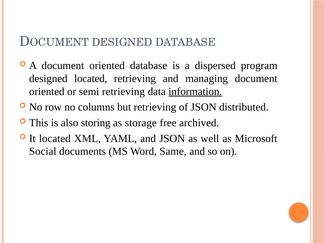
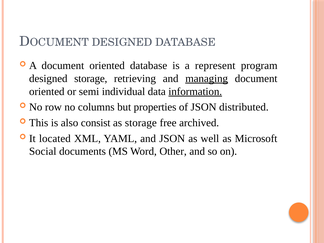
dispersed: dispersed -> represent
designed located: located -> storage
managing underline: none -> present
semi retrieving: retrieving -> individual
but retrieving: retrieving -> properties
storing: storing -> consist
Same: Same -> Other
